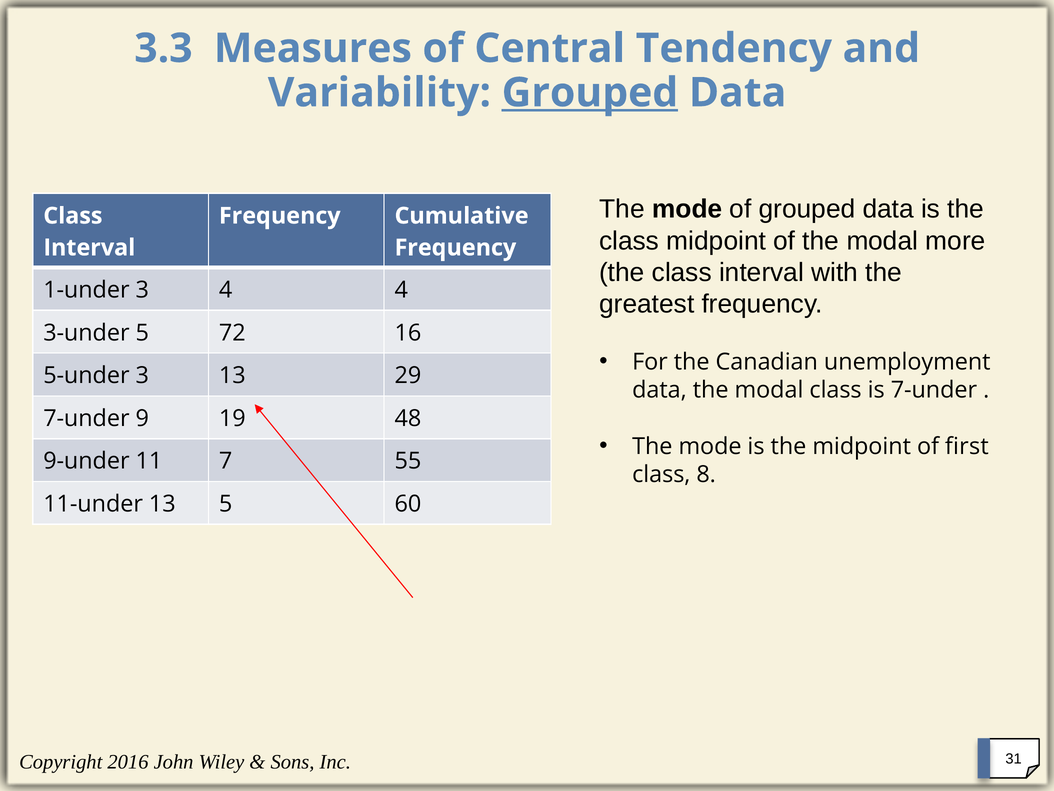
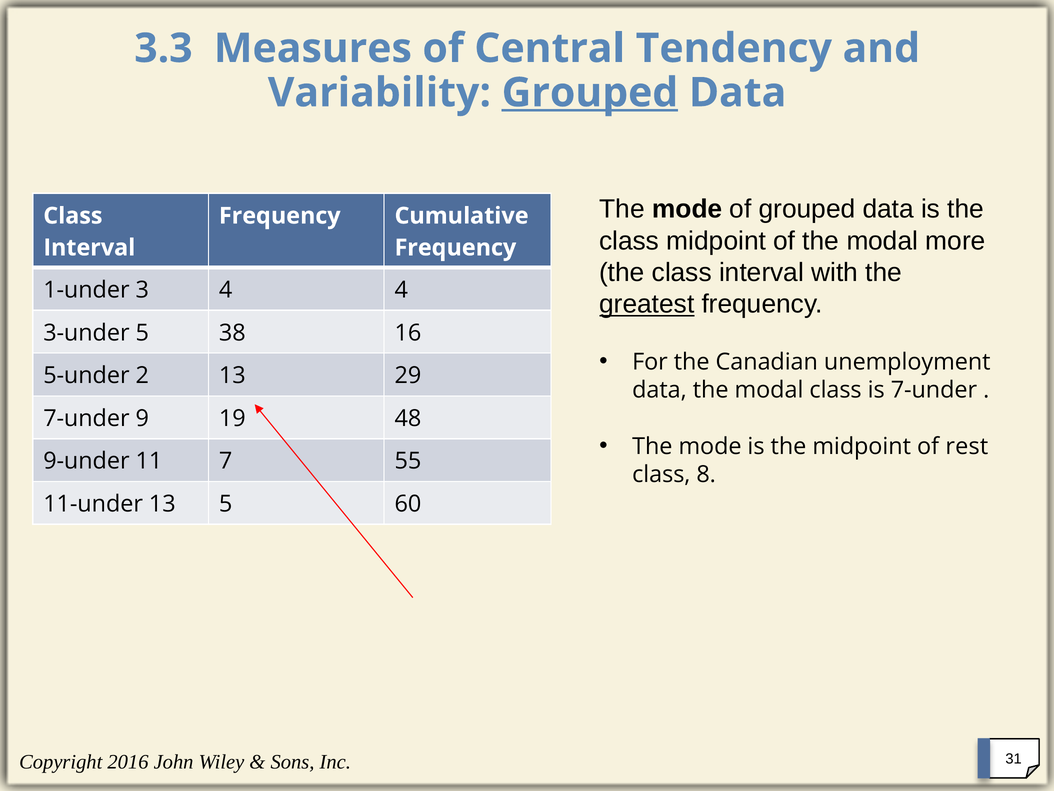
greatest underline: none -> present
72: 72 -> 38
5-under 3: 3 -> 2
first: first -> rest
